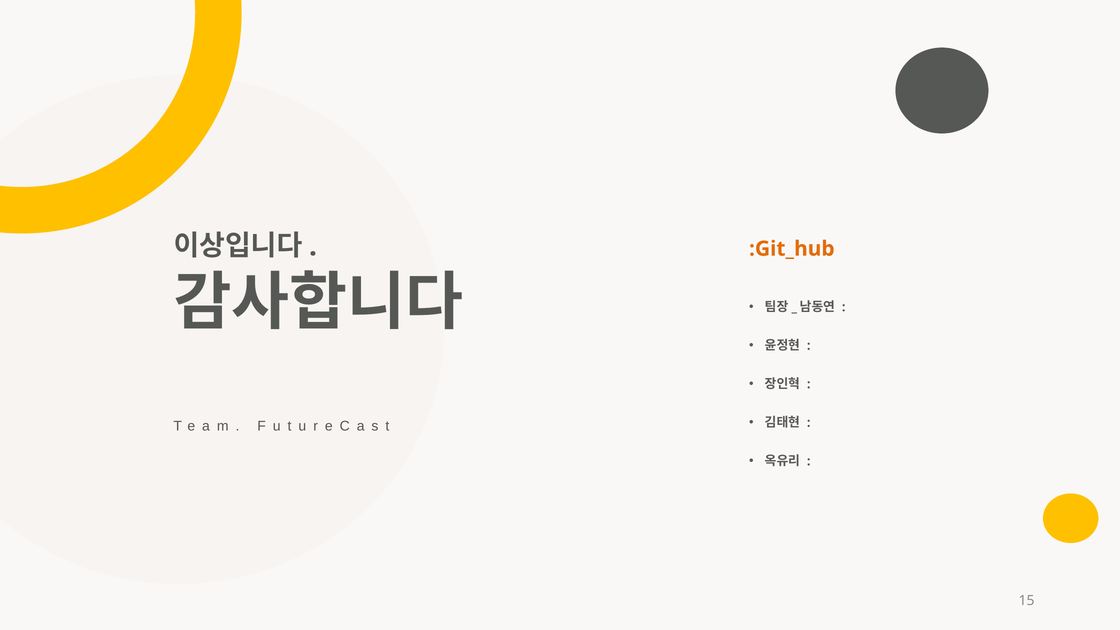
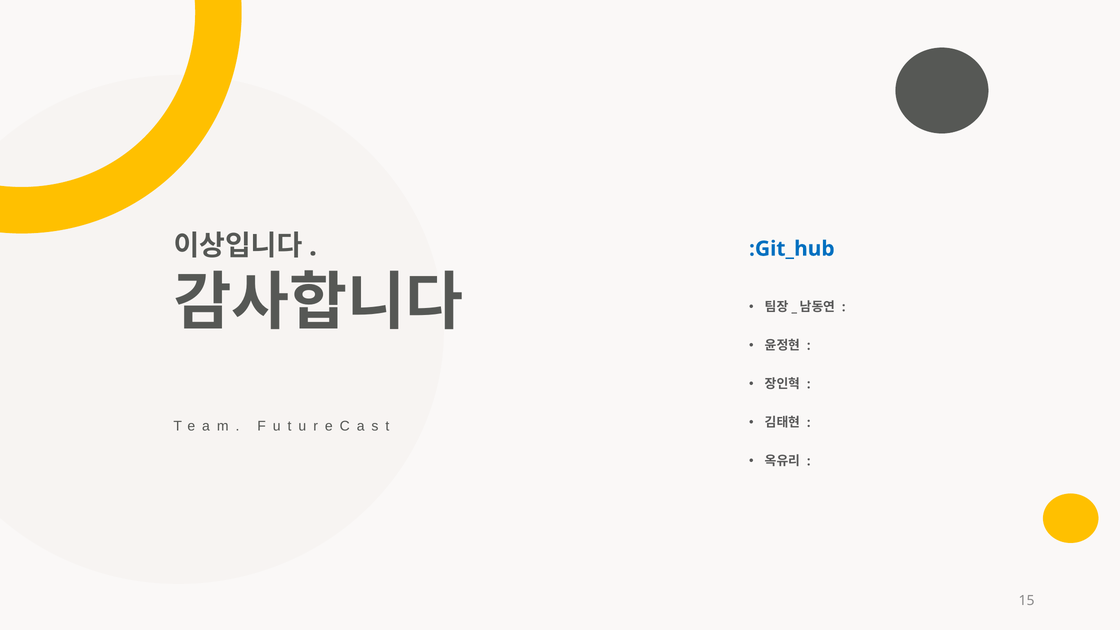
:Git_hub colour: orange -> blue
